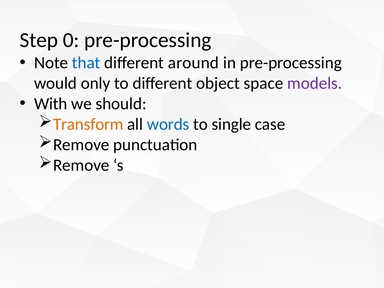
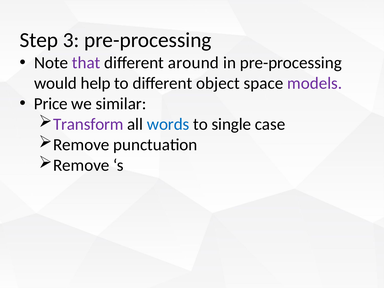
0: 0 -> 3
that colour: blue -> purple
only: only -> help
With: With -> Price
should: should -> similar
Transform colour: orange -> purple
